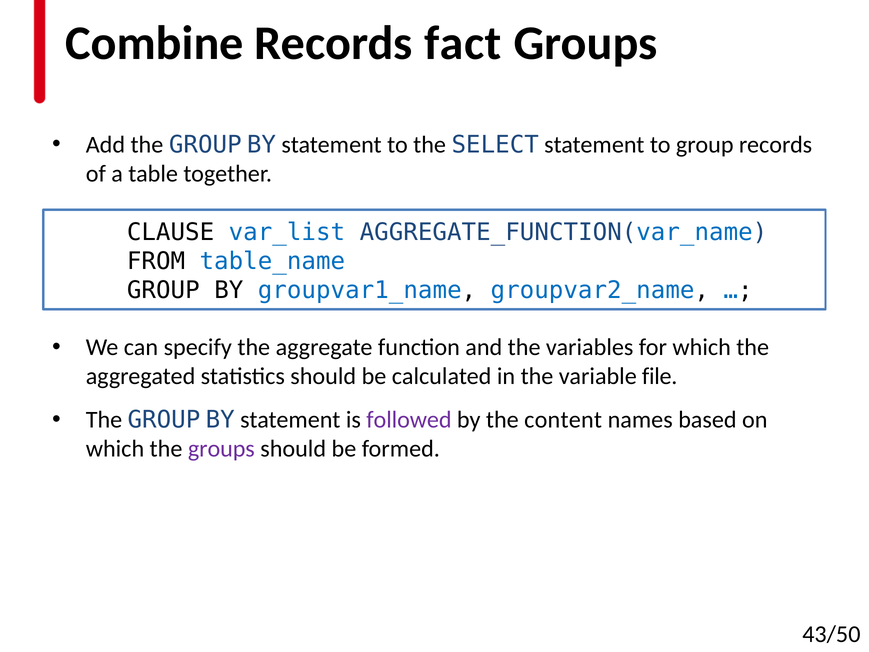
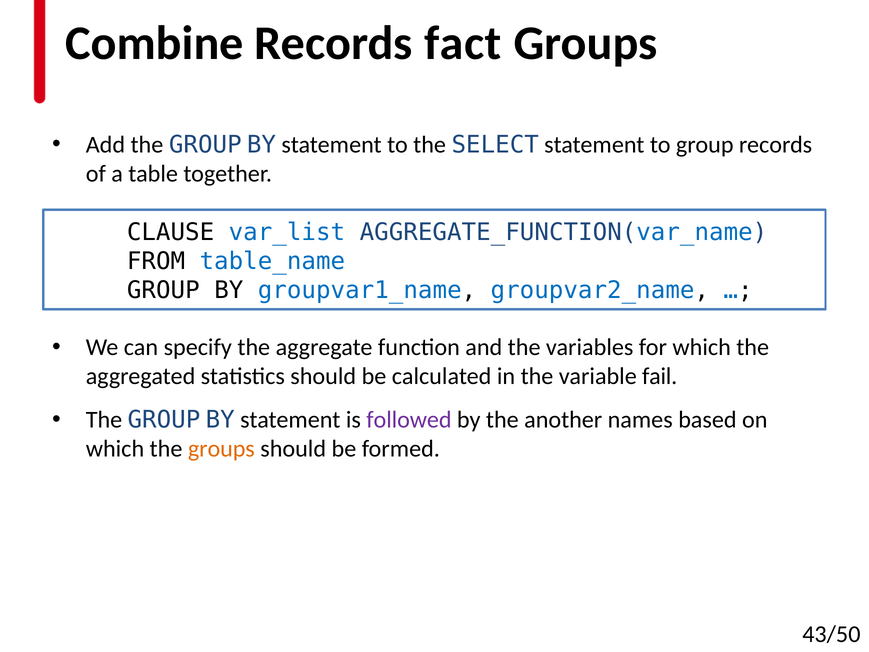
file: file -> fail
content: content -> another
groups at (221, 449) colour: purple -> orange
